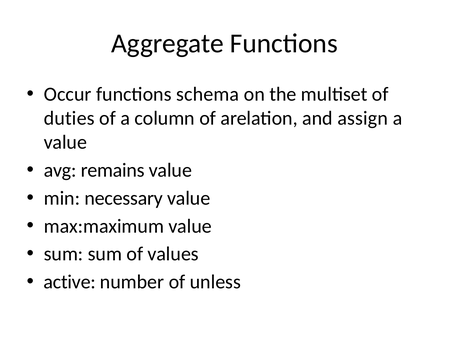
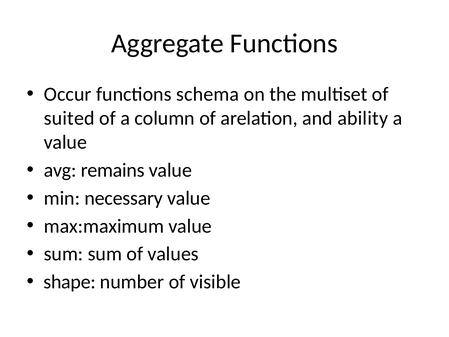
duties: duties -> suited
assign: assign -> ability
active: active -> shape
unless: unless -> visible
